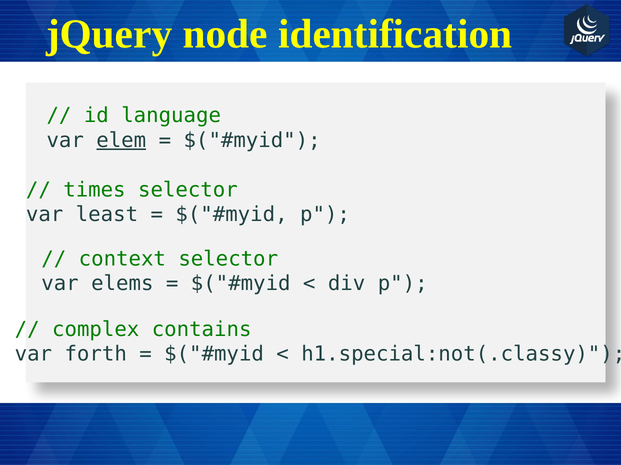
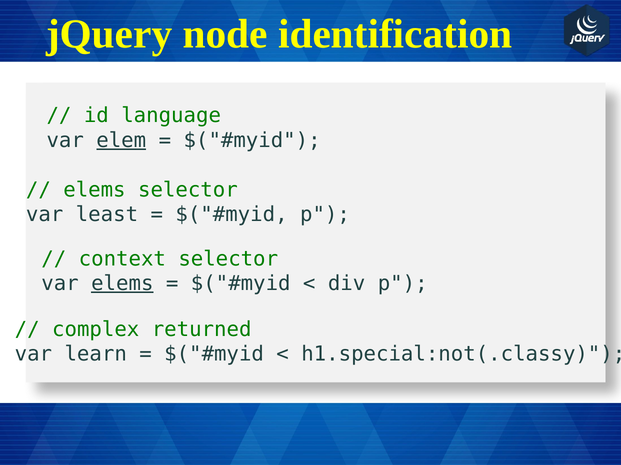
times at (94, 190): times -> elems
elems at (122, 284) underline: none -> present
contains: contains -> returned
forth: forth -> learn
